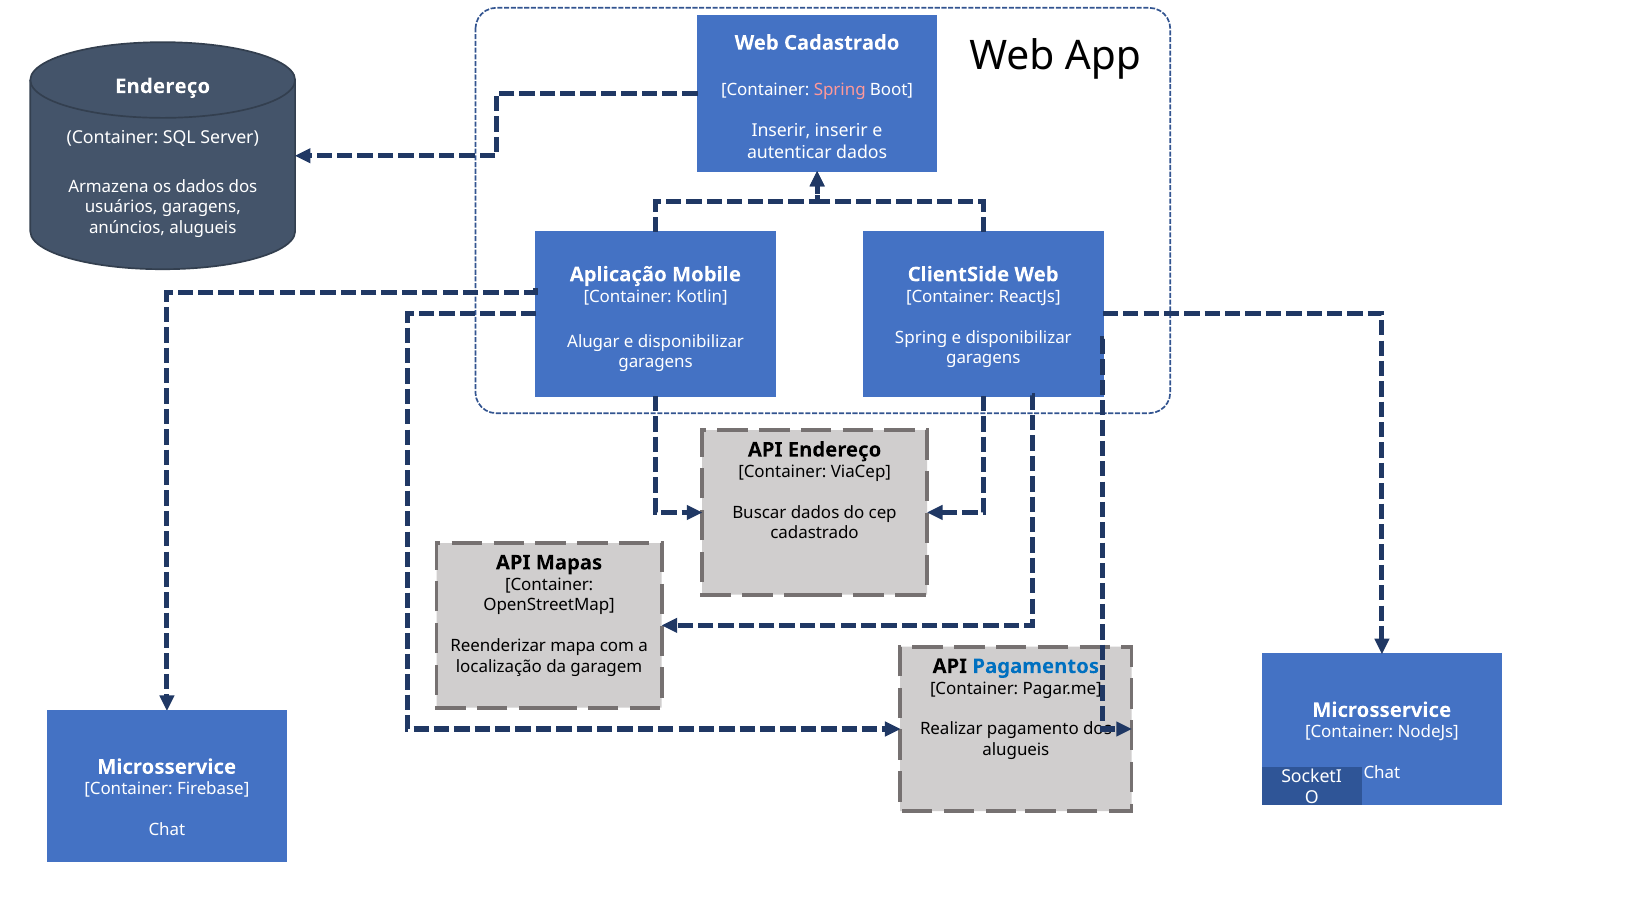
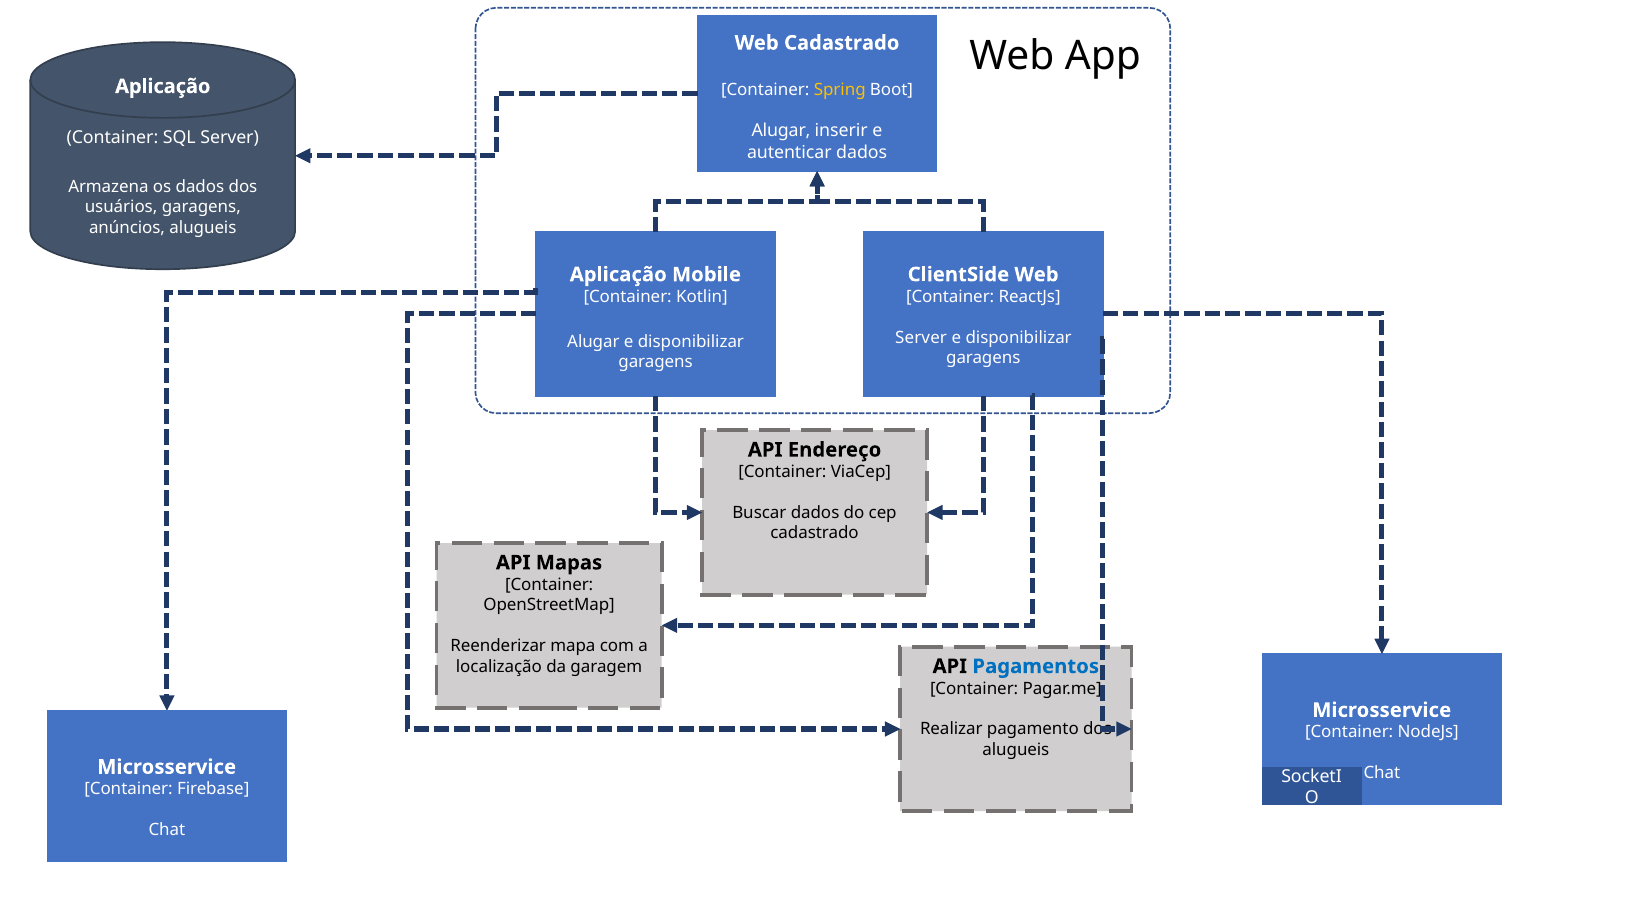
Endereço at (163, 86): Endereço -> Aplicação
Spring at (840, 90) colour: pink -> yellow
Inserir at (781, 131): Inserir -> Alugar
Spring at (921, 337): Spring -> Server
